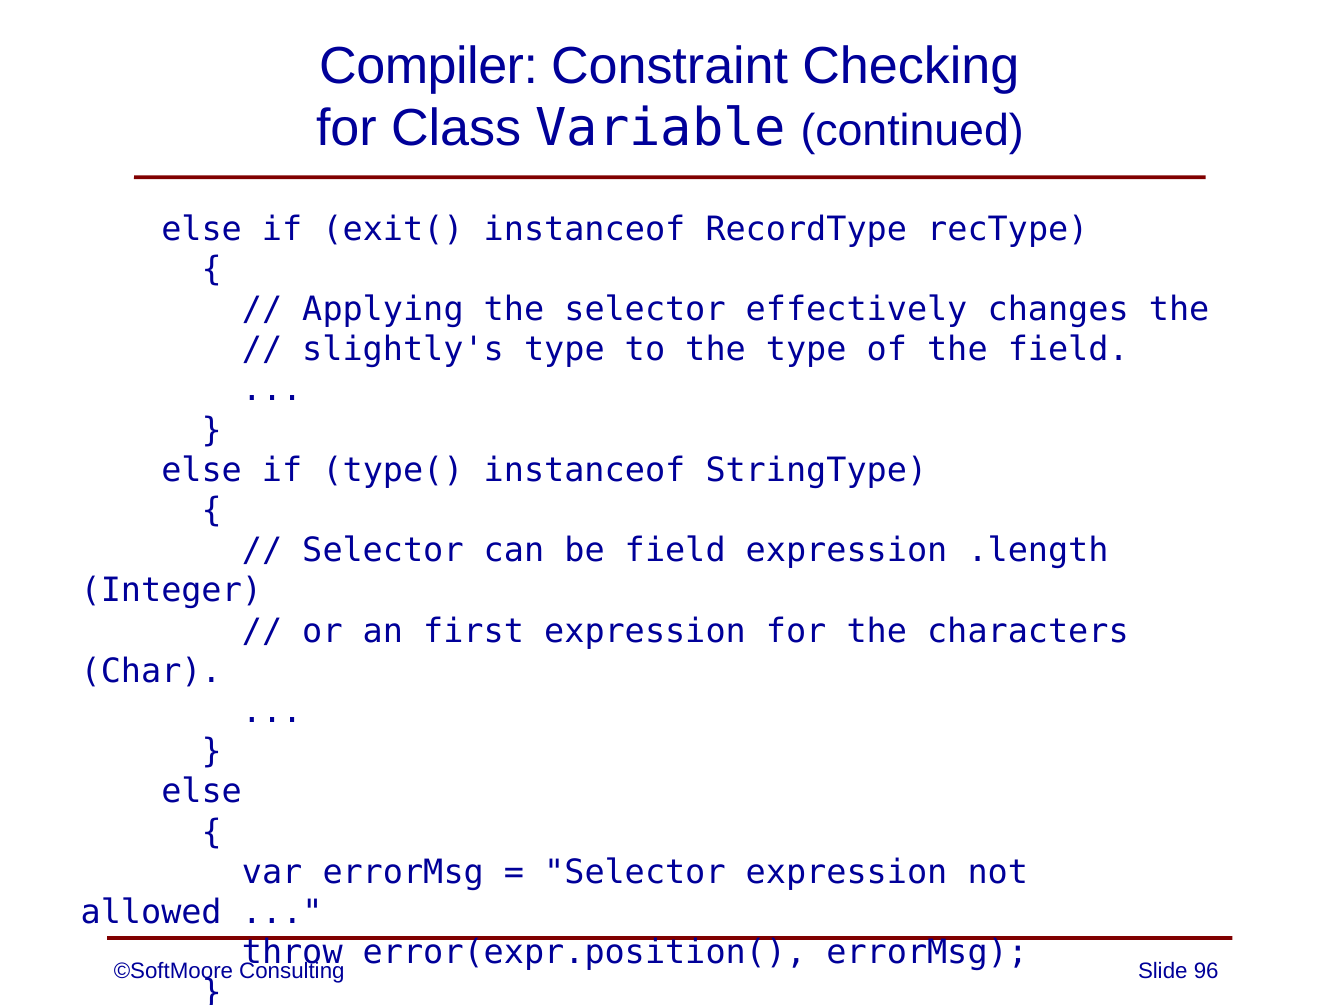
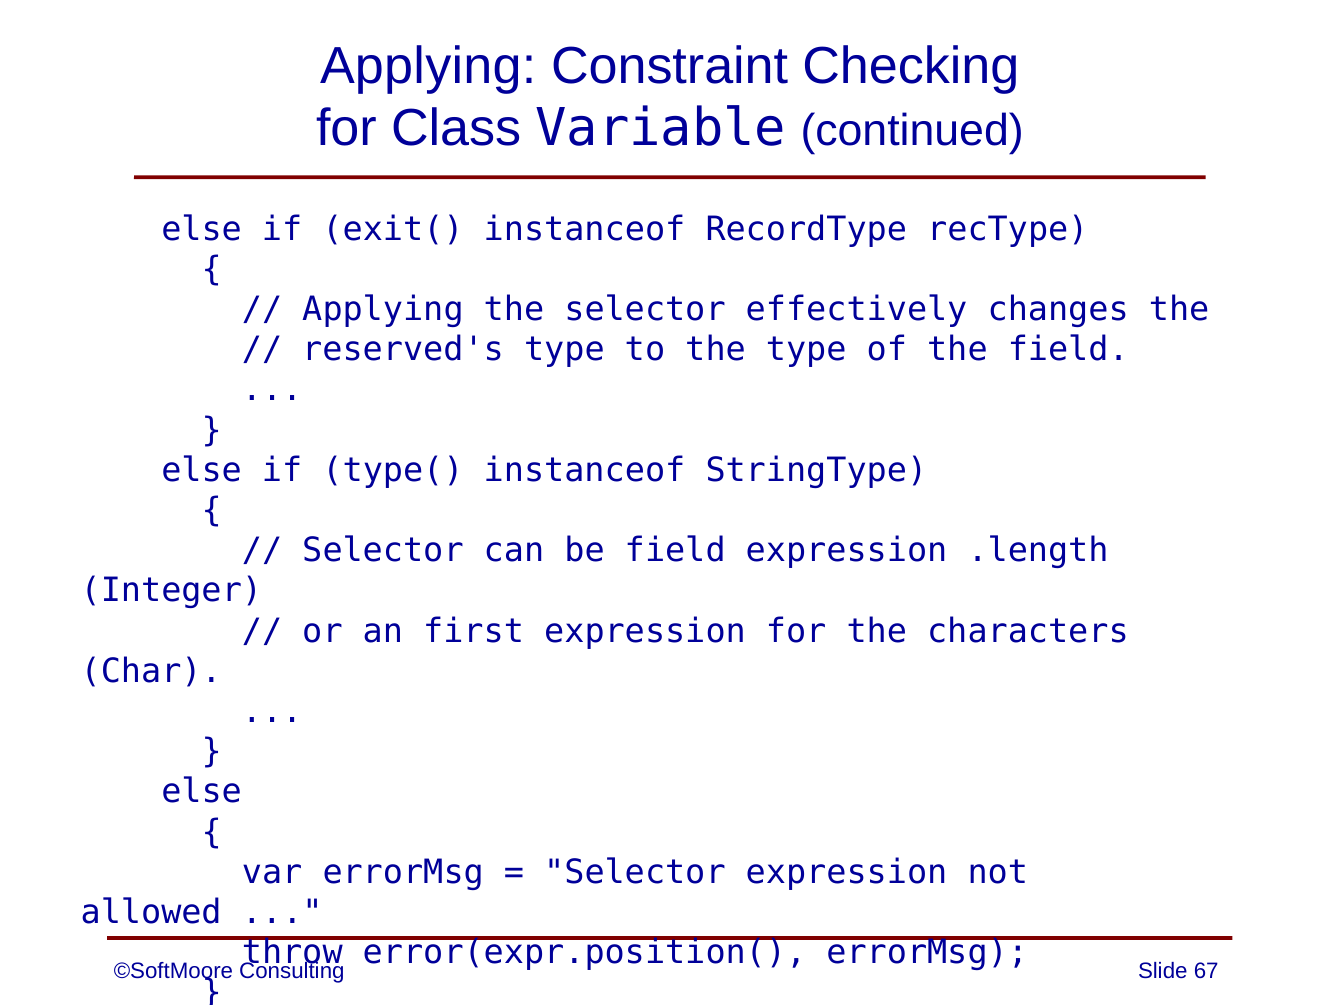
Compiler at (429, 66): Compiler -> Applying
slightly's: slightly's -> reserved's
96: 96 -> 67
